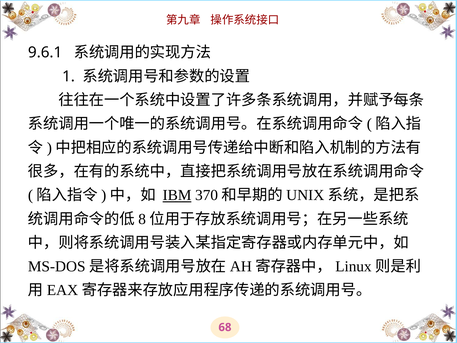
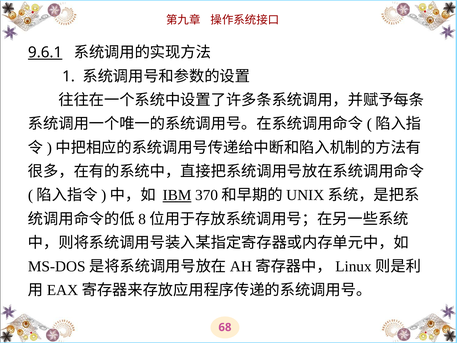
9.6.1 underline: none -> present
